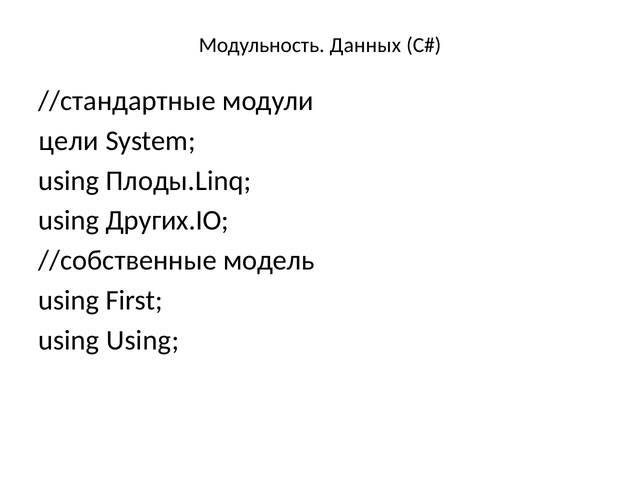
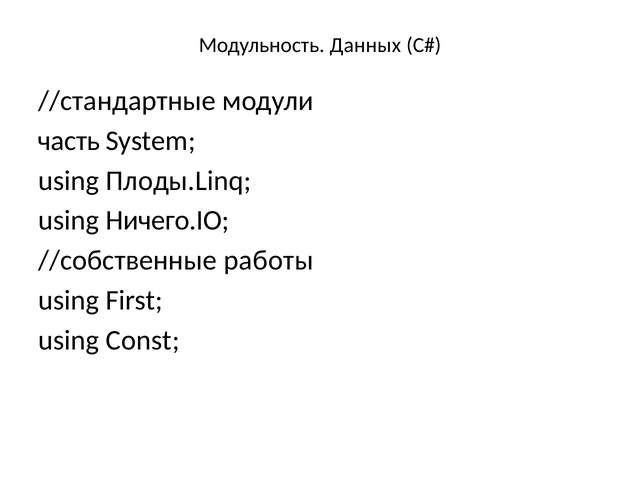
цели: цели -> часть
Других.IO: Других.IO -> Ничего.IO
модель: модель -> работы
using Using: Using -> Const
